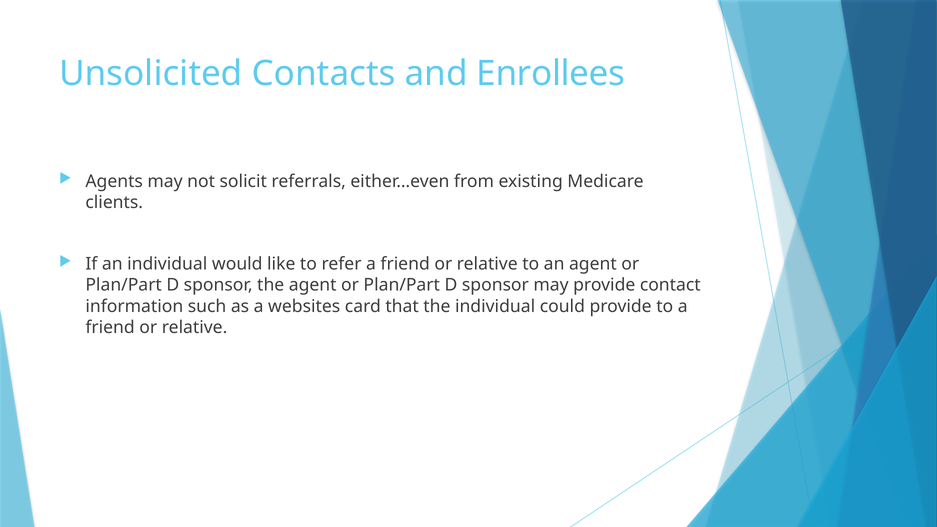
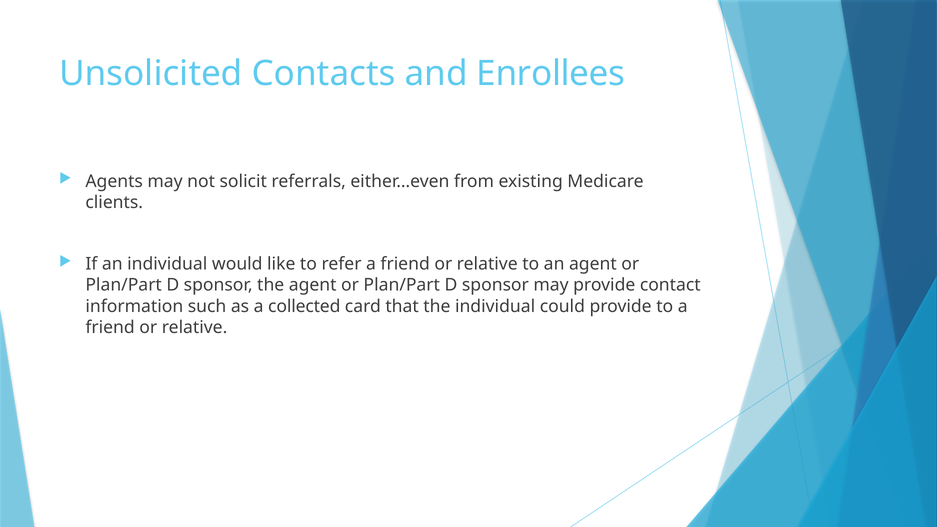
websites: websites -> collected
